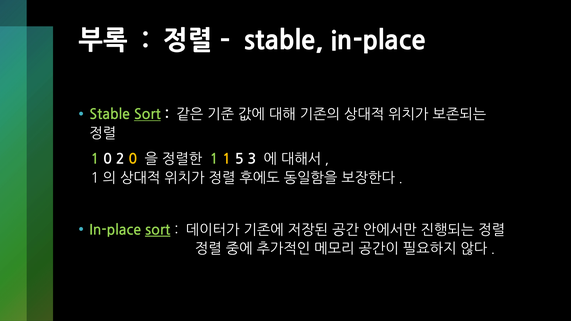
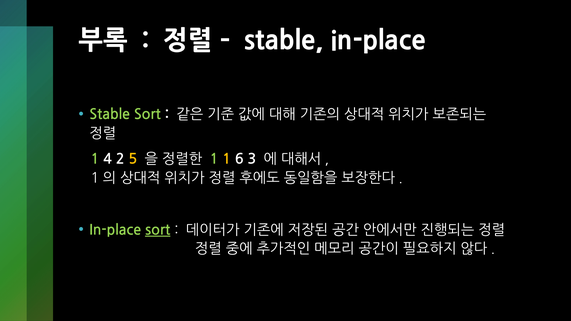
Sort at (147, 115) underline: present -> none
1 0: 0 -> 4
2 0: 0 -> 5
5: 5 -> 6
